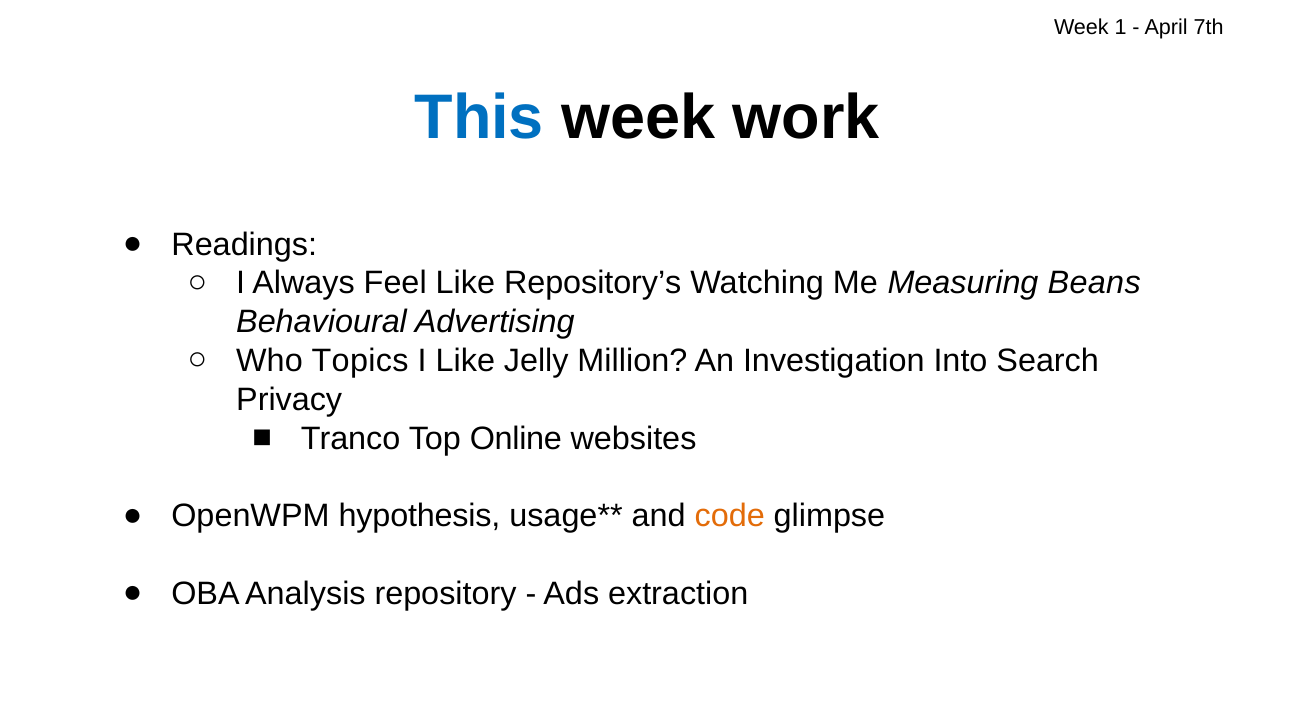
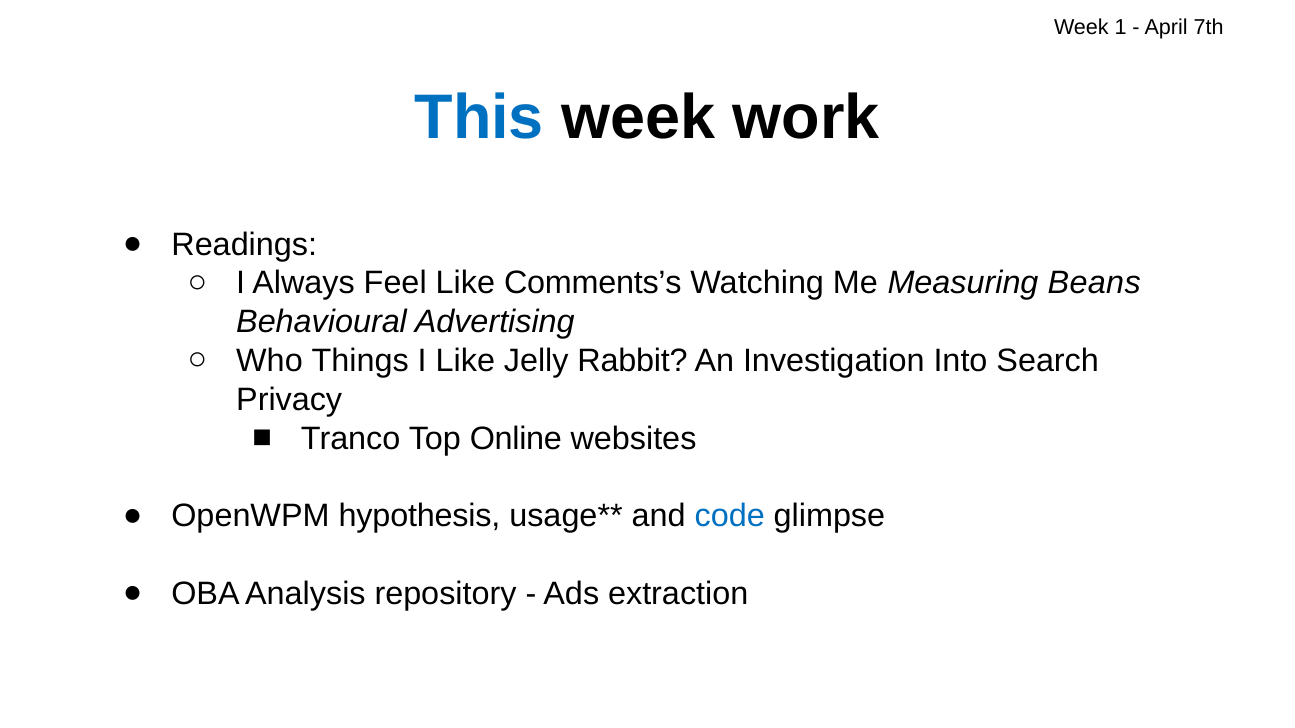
Repository’s: Repository’s -> Comments’s
Topics: Topics -> Things
Million: Million -> Rabbit
code colour: orange -> blue
